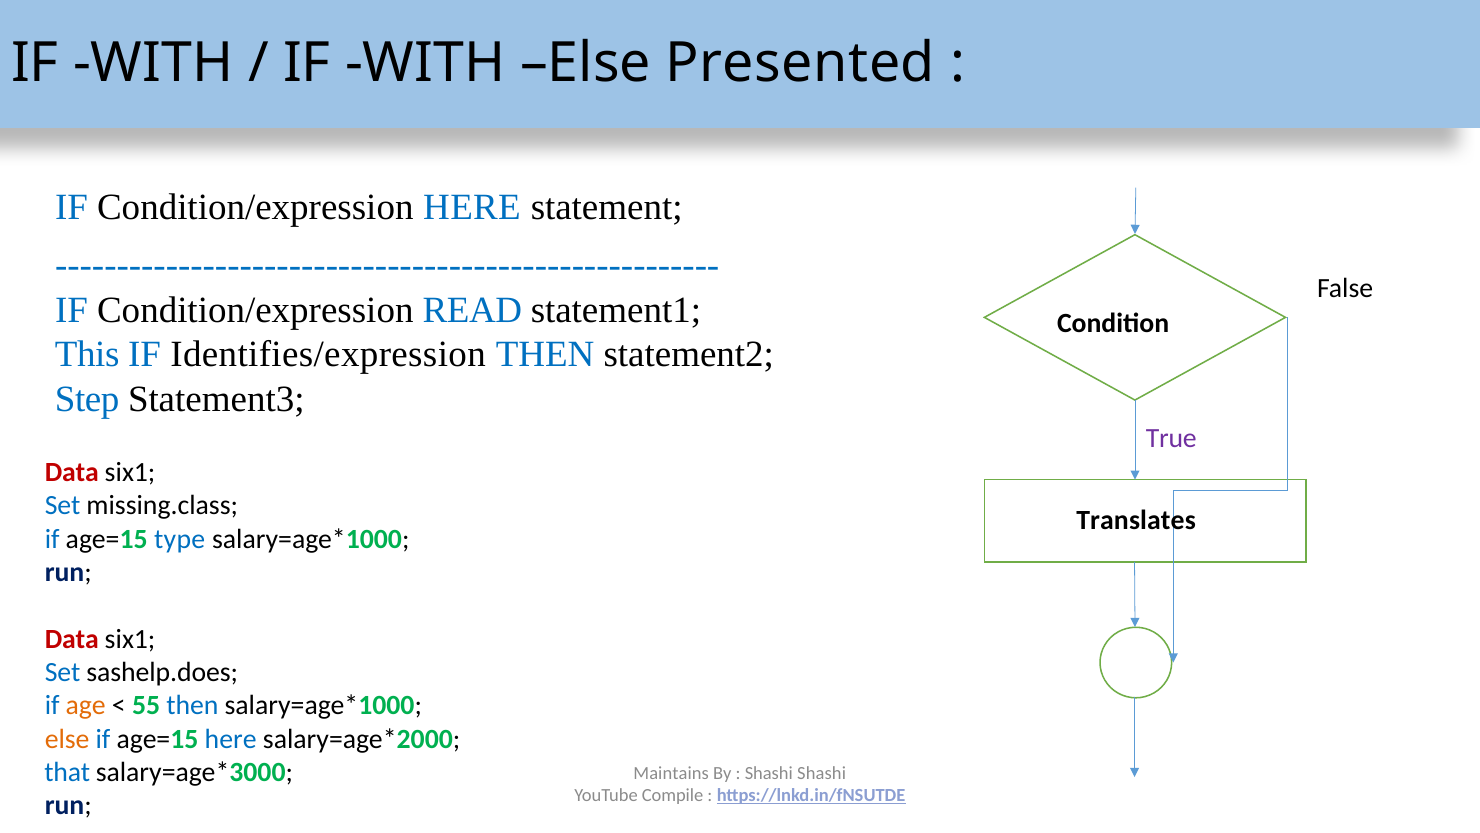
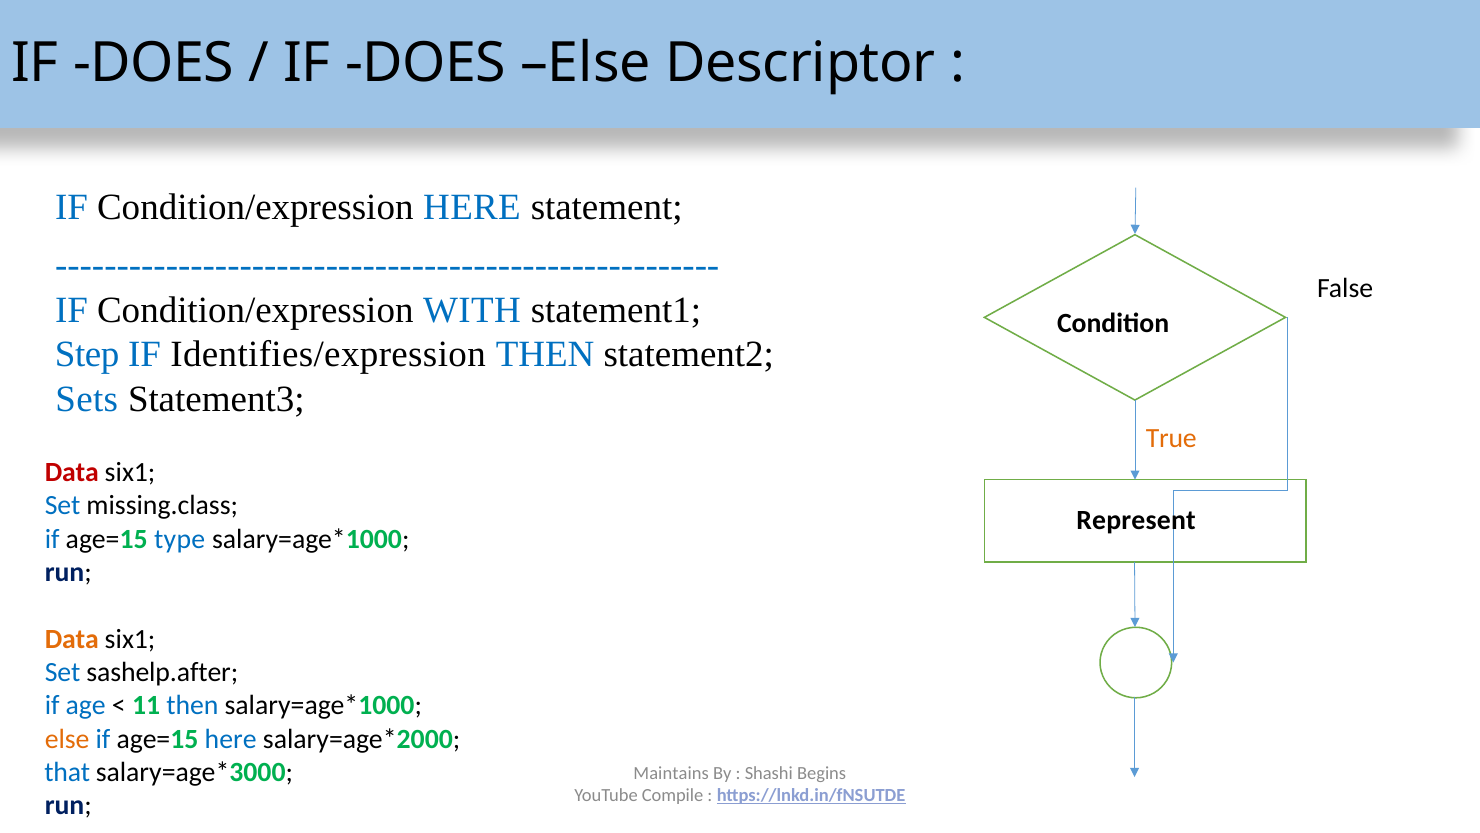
WITH at (153, 64): WITH -> DOES
WITH at (425, 64): WITH -> DOES
Presented: Presented -> Descriptor
READ: READ -> WITH
This: This -> Step
Step: Step -> Sets
True colour: purple -> orange
Translates: Translates -> Represent
Data at (72, 639) colour: red -> orange
sashelp.does: sashelp.does -> sashelp.after
age colour: orange -> blue
55: 55 -> 11
Shashi Shashi: Shashi -> Begins
